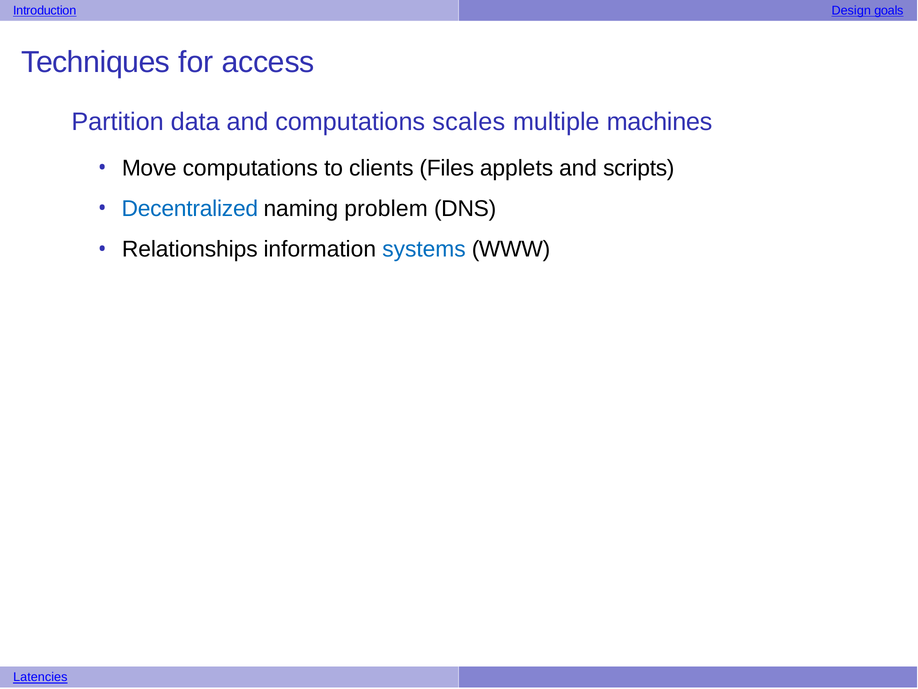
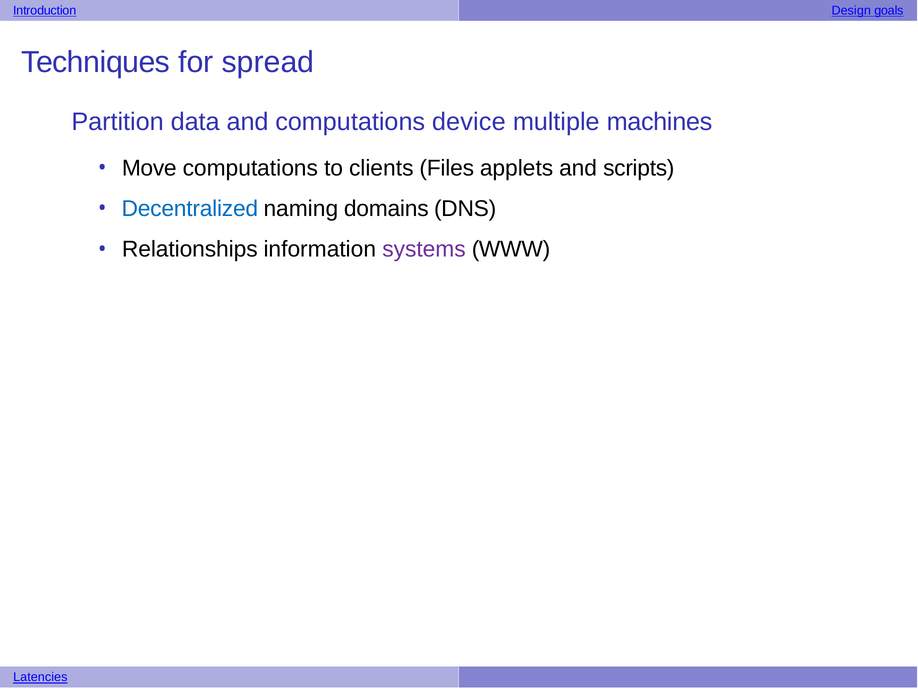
access: access -> spread
scales: scales -> device
problem: problem -> domains
systems colour: blue -> purple
